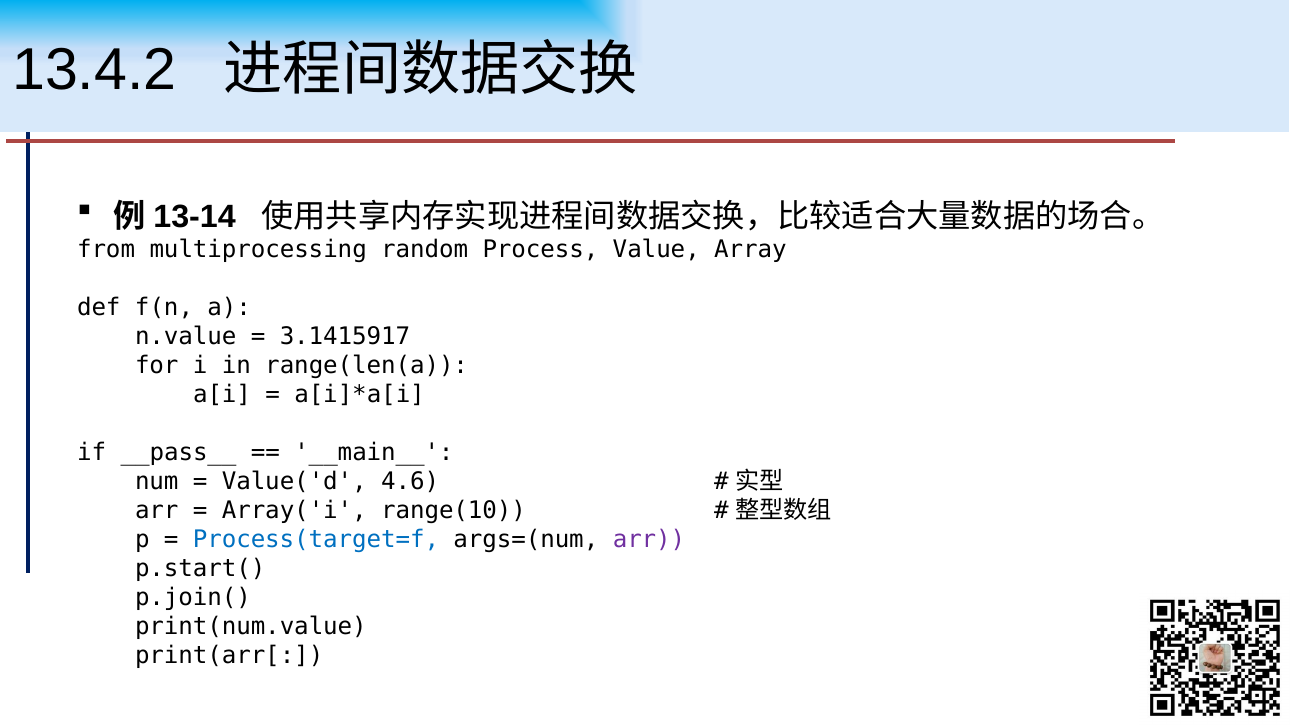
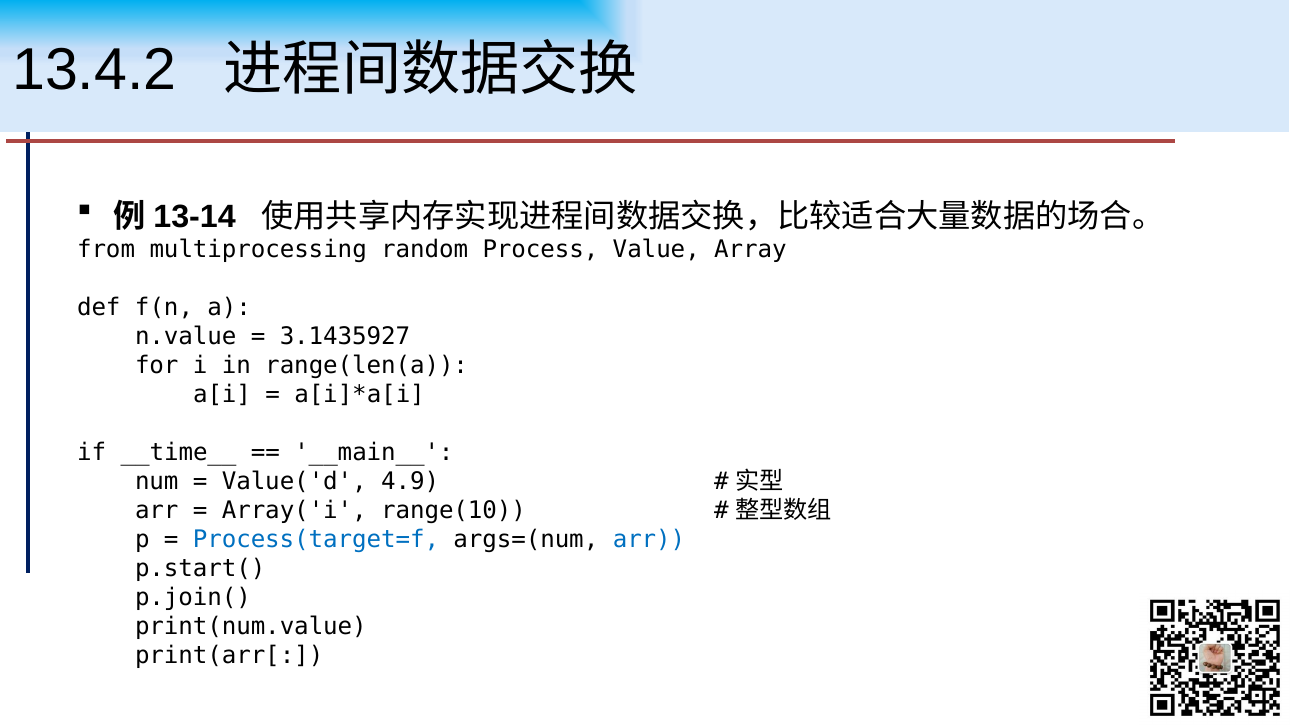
3.1415917: 3.1415917 -> 3.1435927
__pass__: __pass__ -> __time__
4.6: 4.6 -> 4.9
arr at (649, 540) colour: purple -> blue
